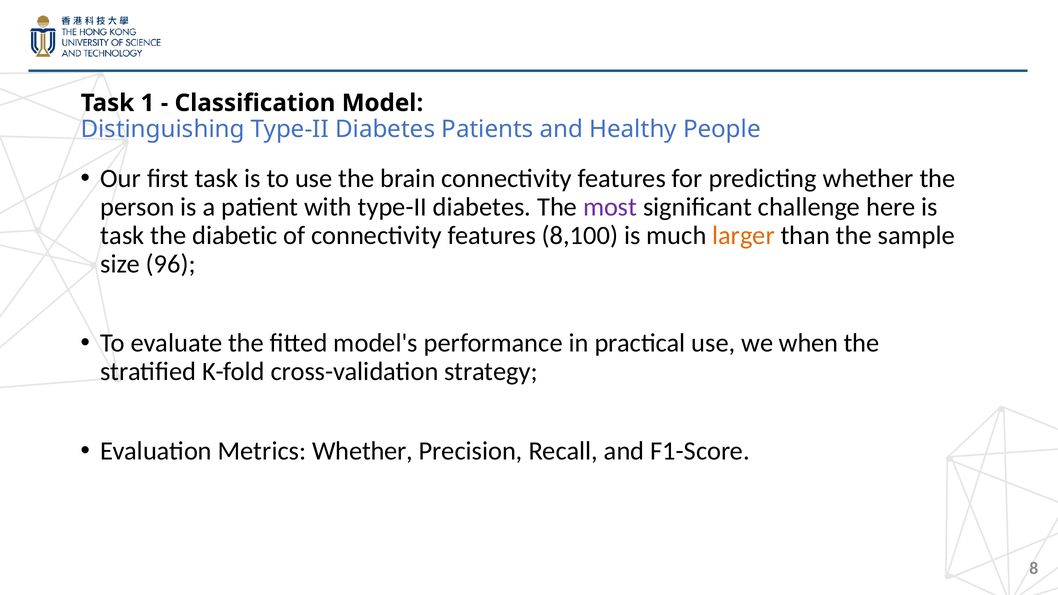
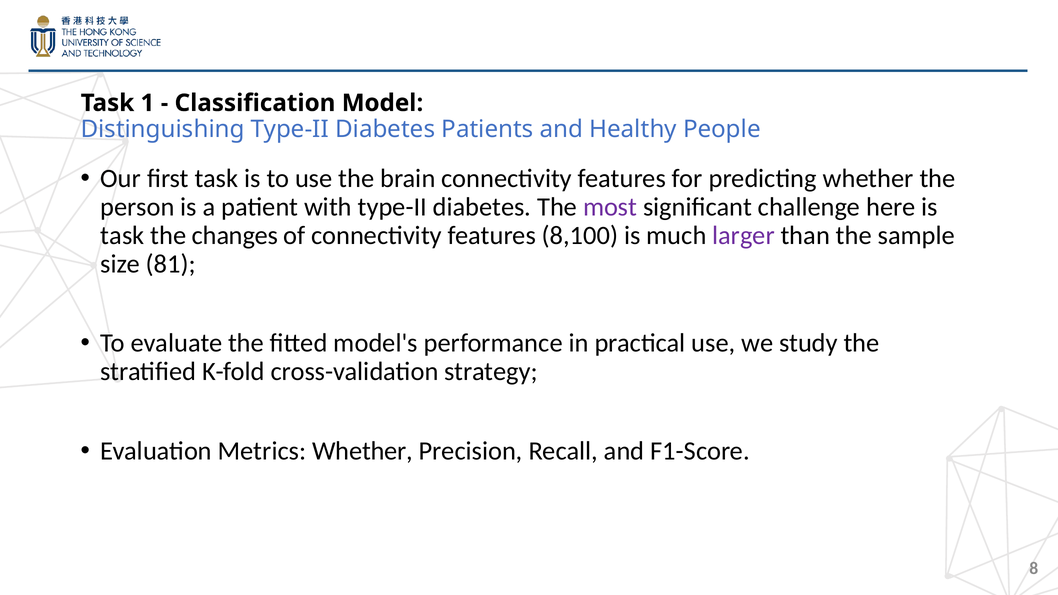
diabetic: diabetic -> changes
larger colour: orange -> purple
96: 96 -> 81
when: when -> study
